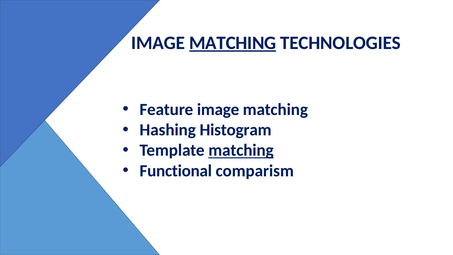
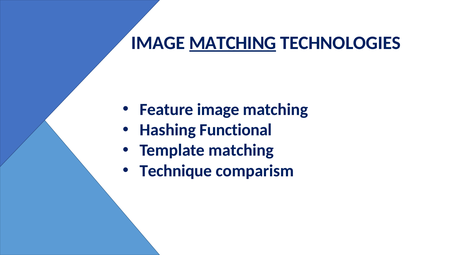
Histogram: Histogram -> Functional
matching at (241, 150) underline: present -> none
Functional: Functional -> Technique
